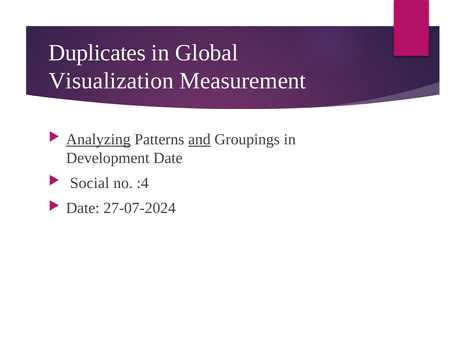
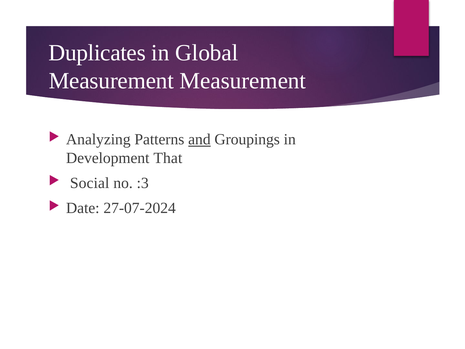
Visualization at (111, 81): Visualization -> Measurement
Analyzing underline: present -> none
Development Date: Date -> That
:4: :4 -> :3
